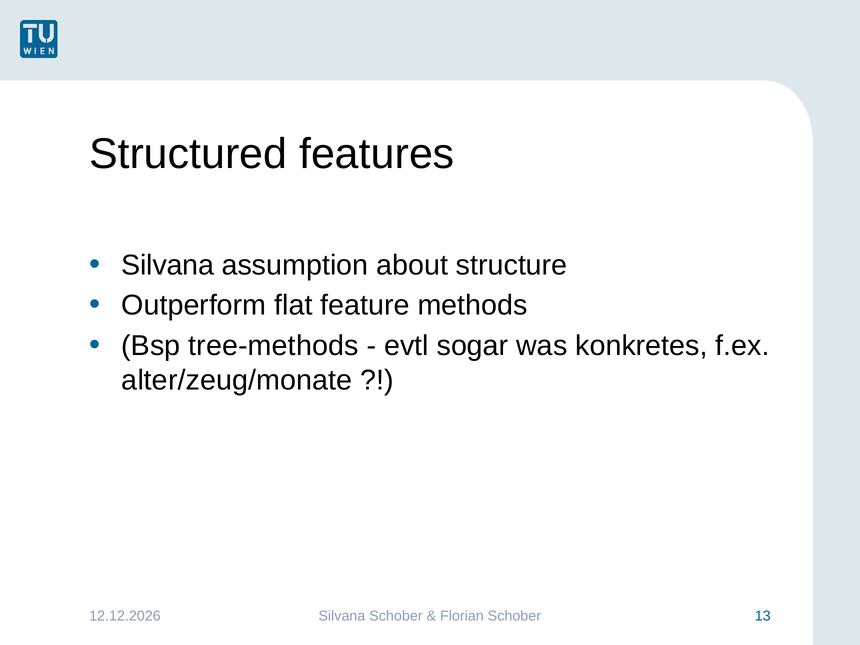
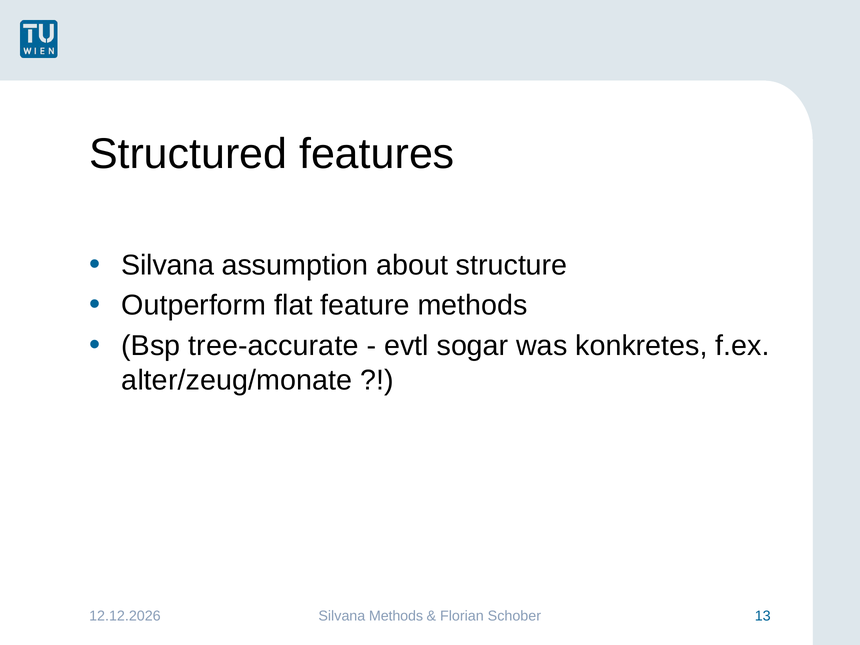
tree-methods: tree-methods -> tree-accurate
Silvana Schober: Schober -> Methods
